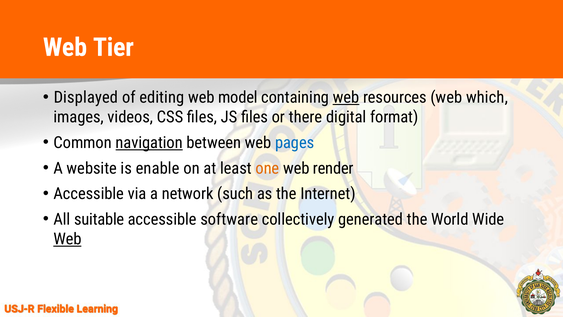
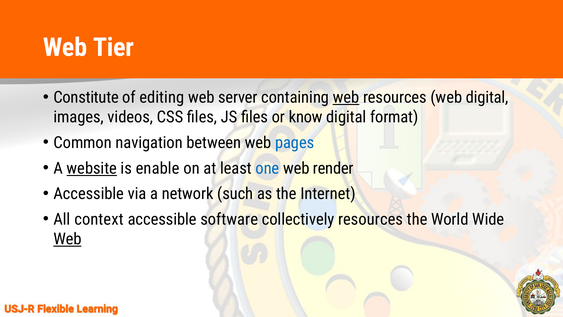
Displayed: Displayed -> Constitute
model: model -> server
web which: which -> digital
there: there -> know
navigation underline: present -> none
website underline: none -> present
one colour: orange -> blue
suitable: suitable -> context
collectively generated: generated -> resources
